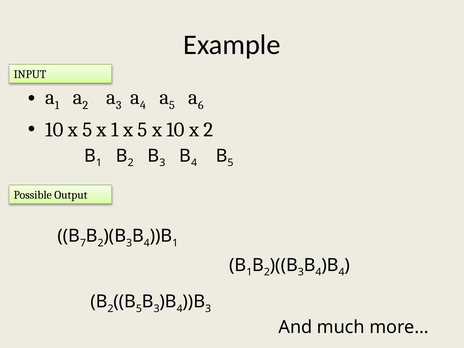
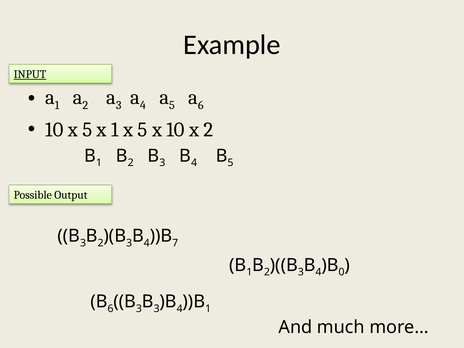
INPUT underline: none -> present
7 at (83, 243): 7 -> 3
1 at (175, 243): 1 -> 7
4 at (342, 272): 4 -> 0
2 at (110, 309): 2 -> 6
5 at (139, 309): 5 -> 3
3 at (208, 309): 3 -> 1
